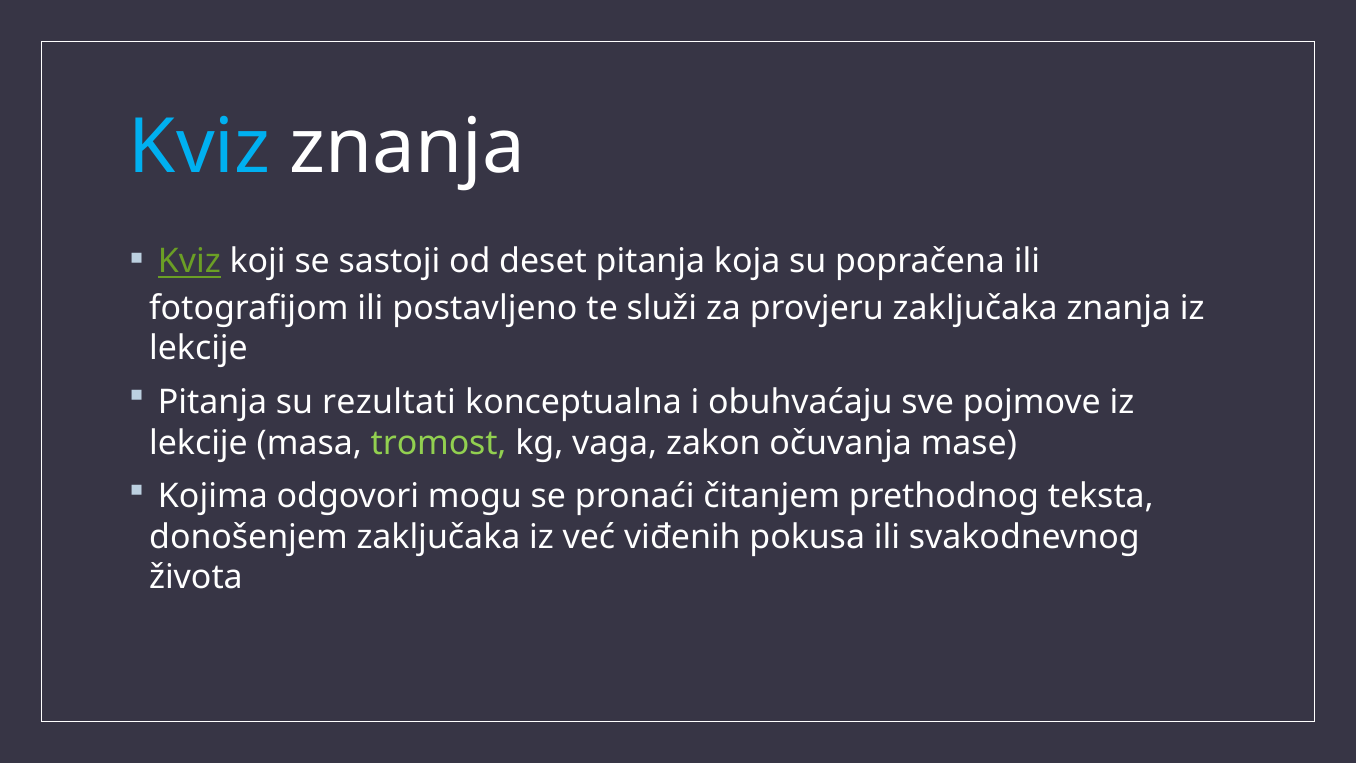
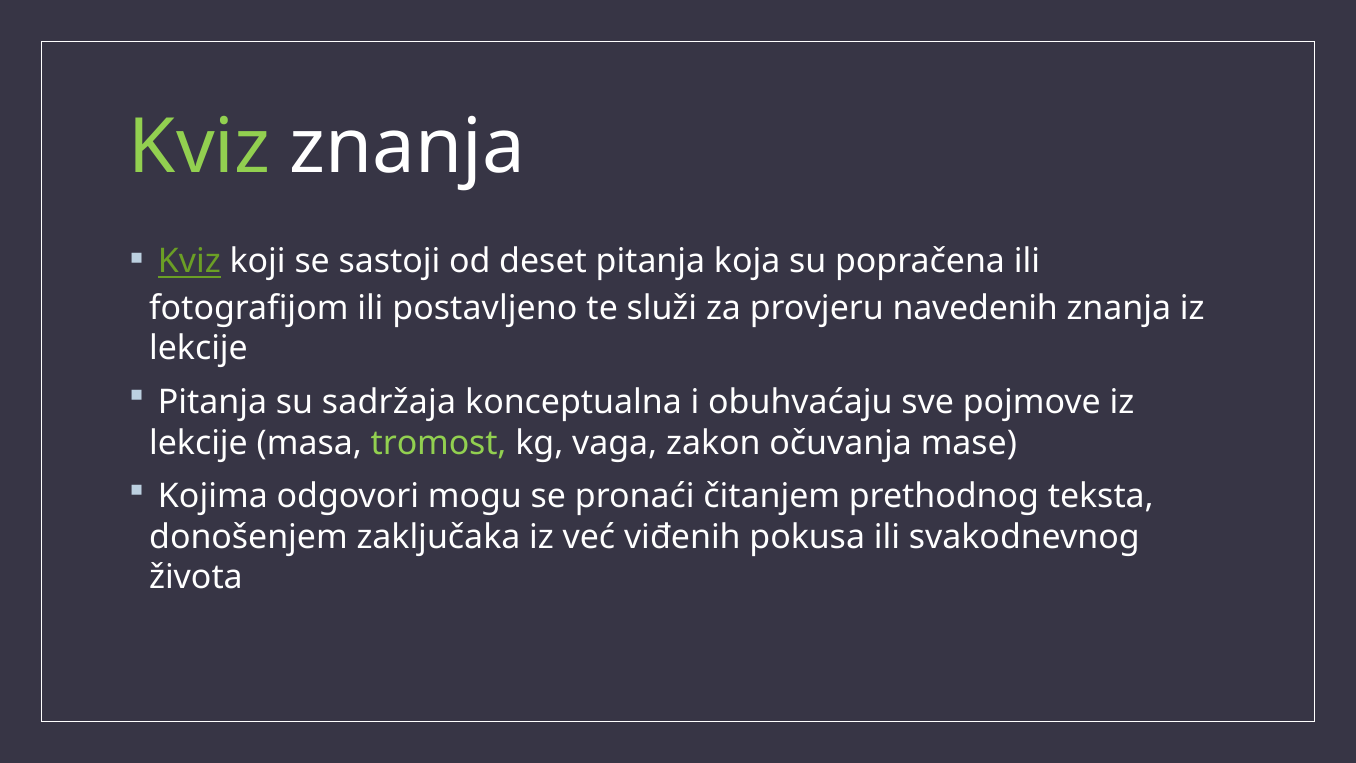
Kviz at (200, 147) colour: light blue -> light green
provjeru zaključaka: zaključaka -> navedenih
rezultati: rezultati -> sadržaja
